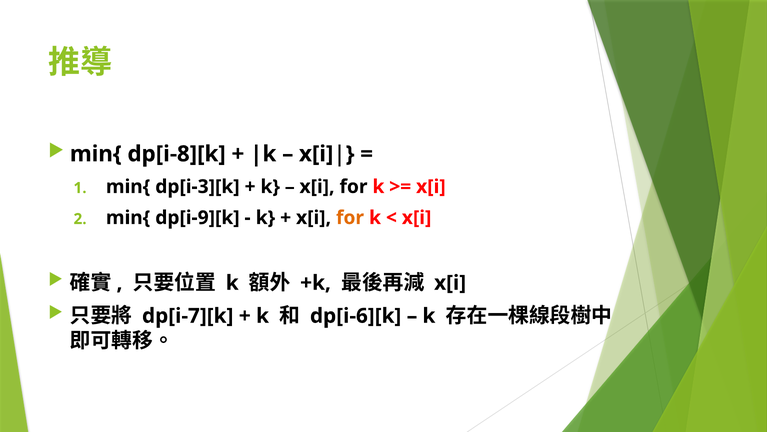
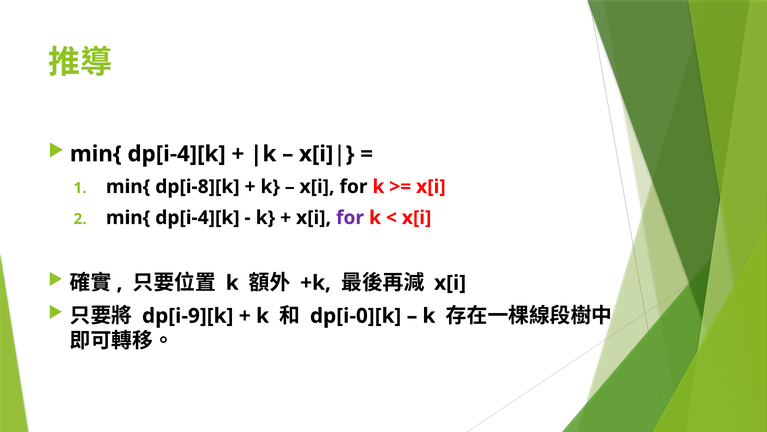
dp[i-8][k at (177, 154): dp[i-8][k -> dp[i-4][k
dp[i-3][k: dp[i-3][k -> dp[i-8][k
dp[i-9][k at (197, 217): dp[i-9][k -> dp[i-4][k
for at (350, 217) colour: orange -> purple
dp[i-7][k: dp[i-7][k -> dp[i-9][k
dp[i-6][k: dp[i-6][k -> dp[i-0][k
